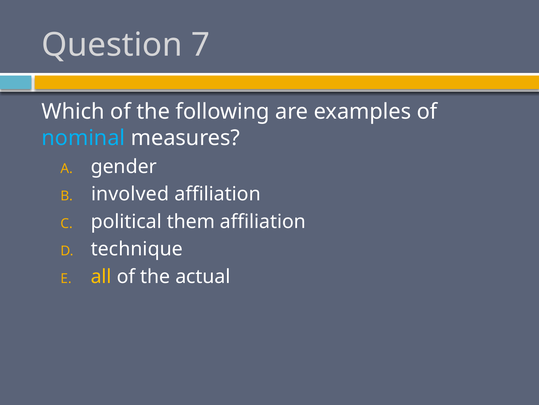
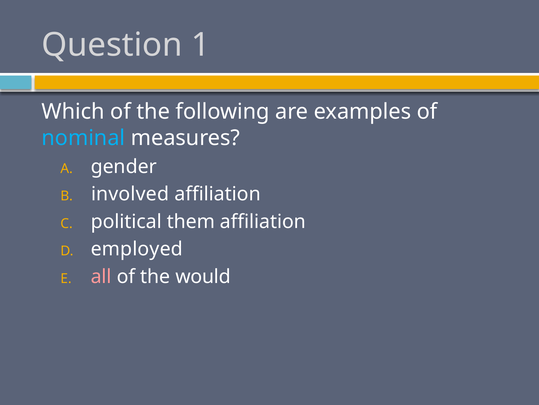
7: 7 -> 1
technique: technique -> employed
all colour: yellow -> pink
actual: actual -> would
